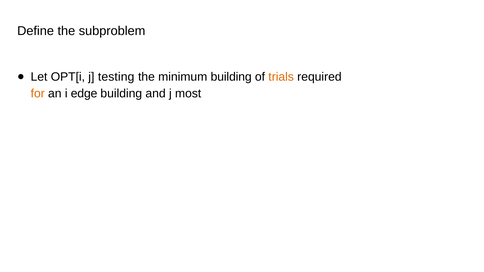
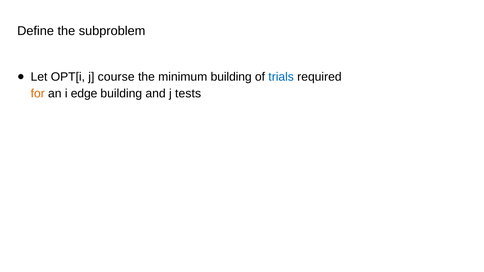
testing: testing -> course
trials colour: orange -> blue
most: most -> tests
